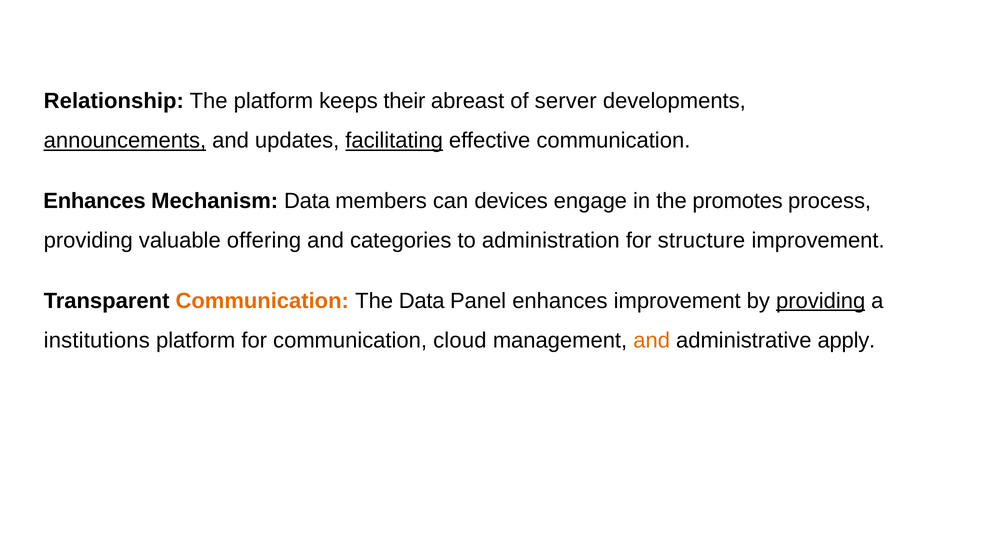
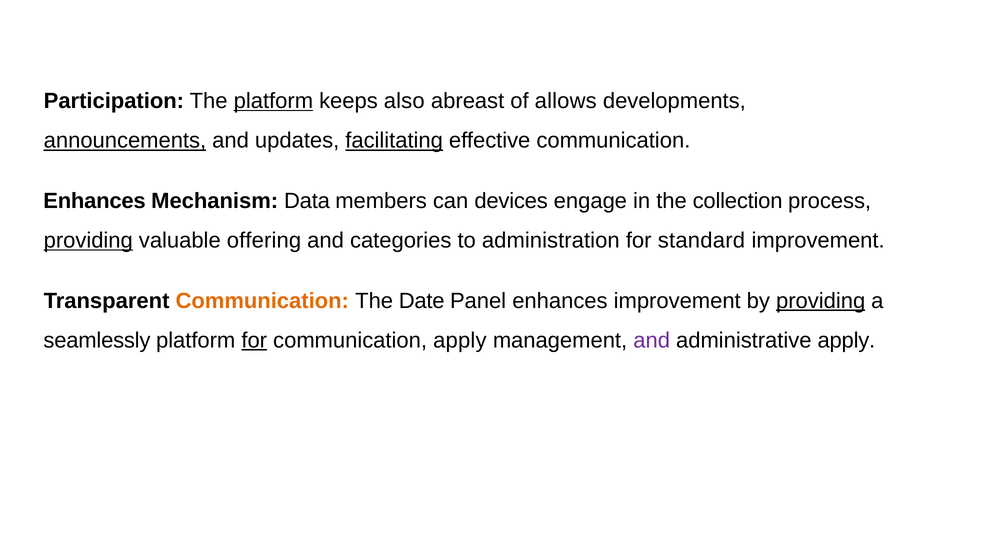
Relationship: Relationship -> Participation
platform at (273, 101) underline: none -> present
their: their -> also
server: server -> allows
promotes: promotes -> collection
providing at (88, 241) underline: none -> present
structure: structure -> standard
The Data: Data -> Date
institutions: institutions -> seamlessly
for at (254, 340) underline: none -> present
communication cloud: cloud -> apply
and at (652, 340) colour: orange -> purple
